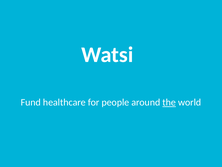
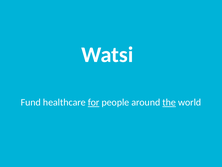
for underline: none -> present
